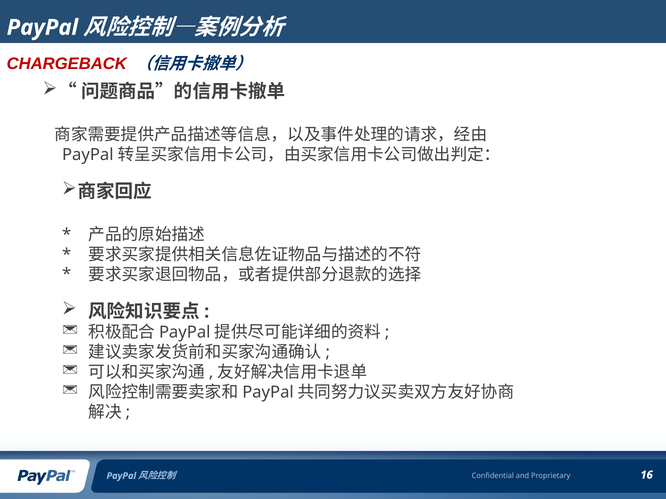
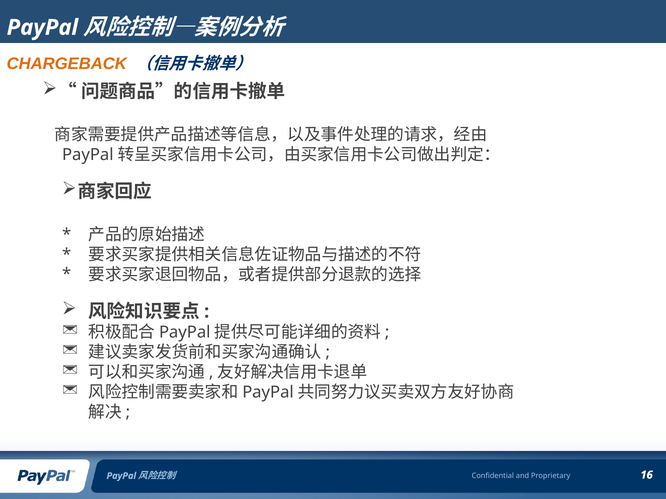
CHARGEBACK colour: red -> orange
